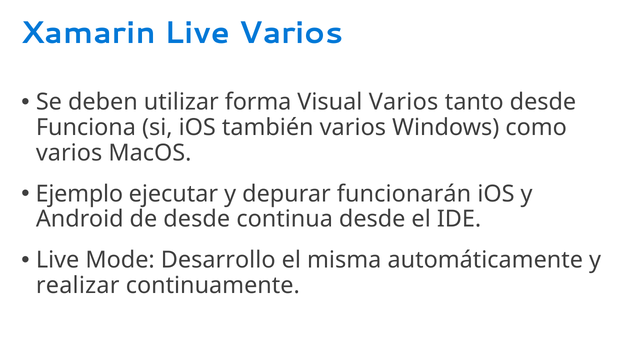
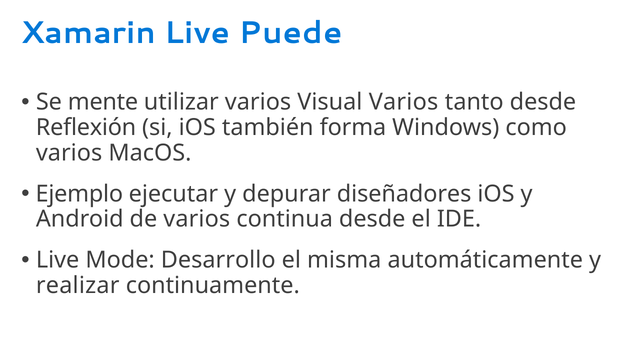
Live Varios: Varios -> Puede
deben: deben -> mente
utilizar forma: forma -> varios
Funciona: Funciona -> Reflexión
también varios: varios -> forma
funcionarán: funcionarán -> diseñadores
de desde: desde -> varios
